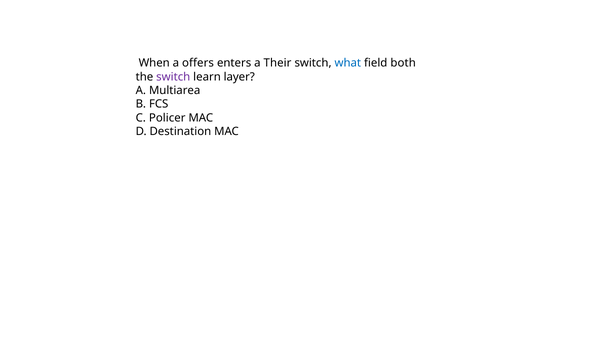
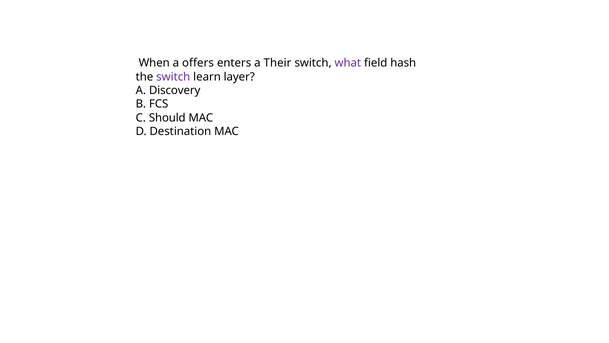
what colour: blue -> purple
both: both -> hash
Multiarea: Multiarea -> Discovery
Policer: Policer -> Should
